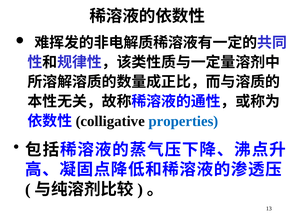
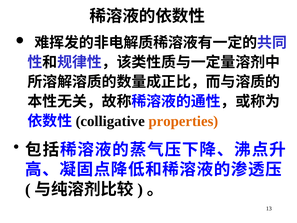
properties colour: blue -> orange
